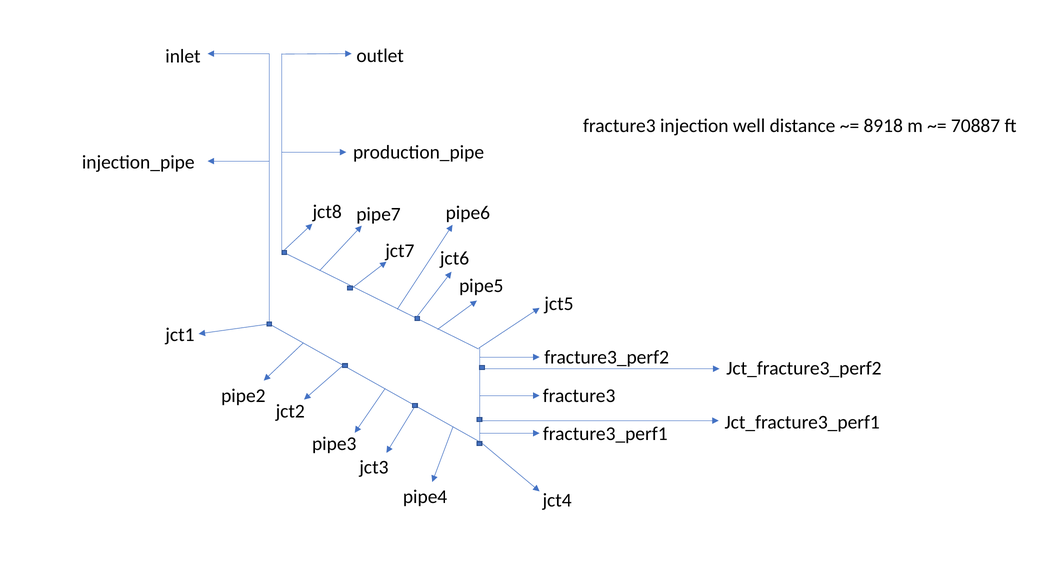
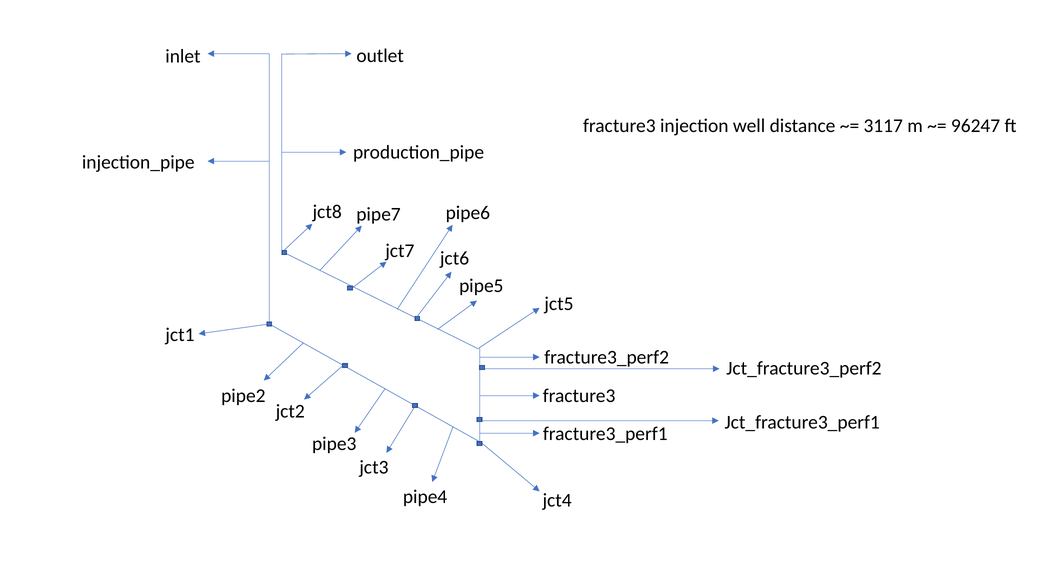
8918: 8918 -> 3117
70887: 70887 -> 96247
